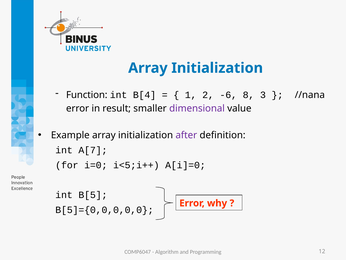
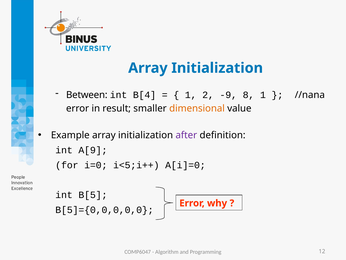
Function: Function -> Between
-6: -6 -> -9
8 3: 3 -> 1
dimensional colour: purple -> orange
A[7: A[7 -> A[9
